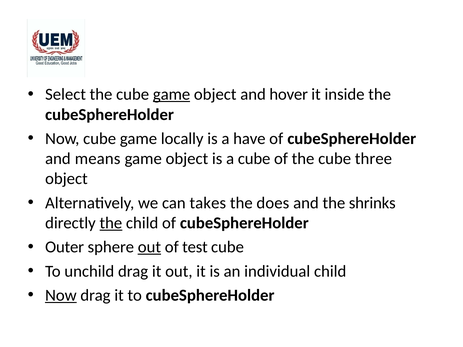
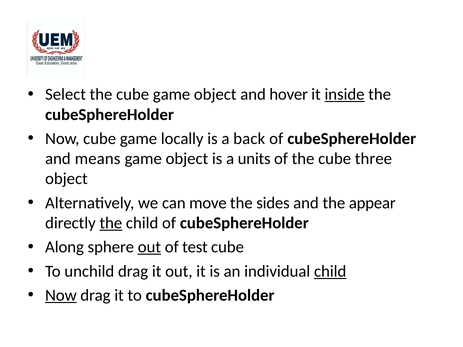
game at (172, 95) underline: present -> none
inside underline: none -> present
have: have -> back
a cube: cube -> units
takes: takes -> move
does: does -> sides
shrinks: shrinks -> appear
Outer: Outer -> Along
child at (330, 271) underline: none -> present
